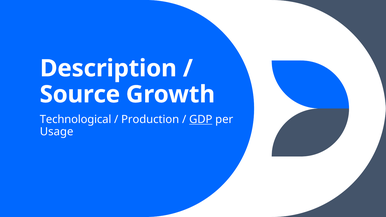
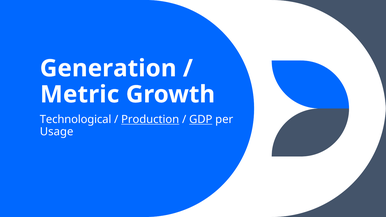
Description: Description -> Generation
Source: Source -> Metric
Production underline: none -> present
